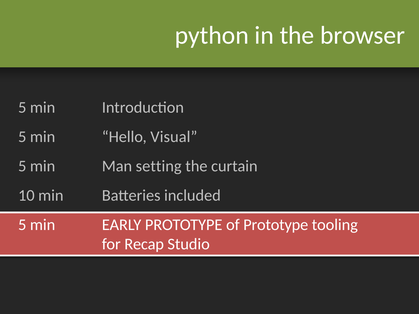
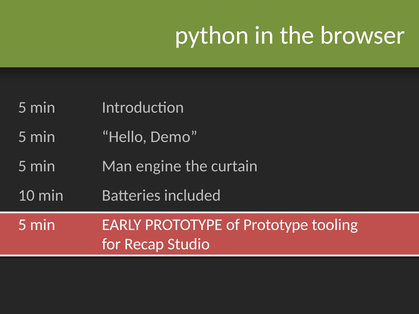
Visual: Visual -> Demo
setting: setting -> engine
